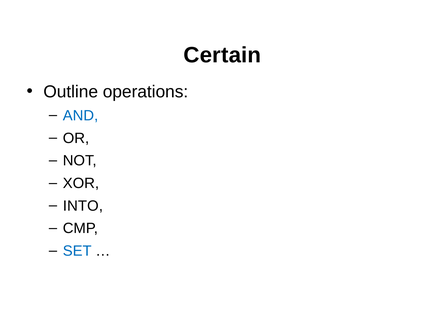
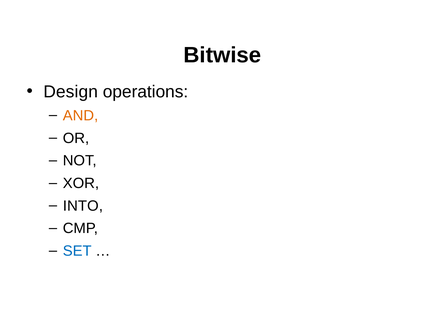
Certain: Certain -> Bitwise
Outline: Outline -> Design
AND colour: blue -> orange
